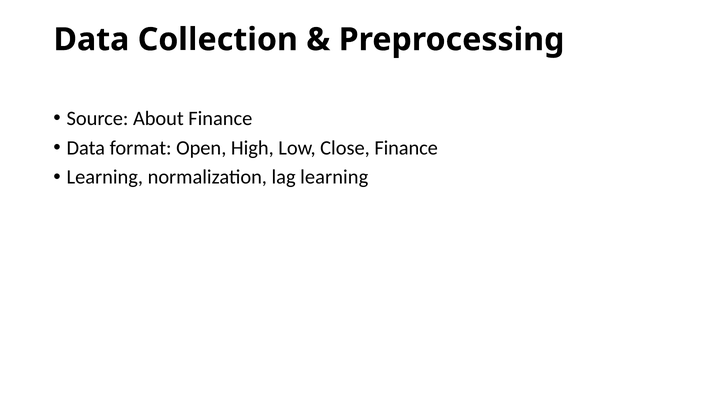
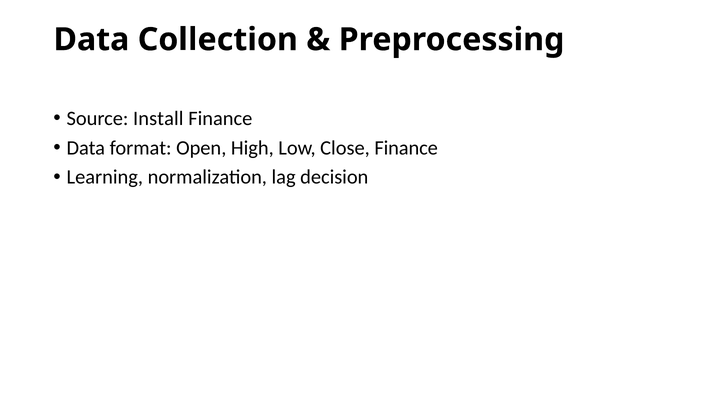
About: About -> Install
lag learning: learning -> decision
